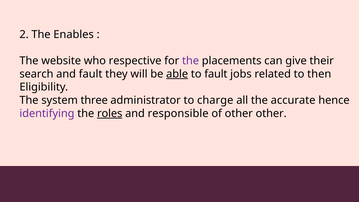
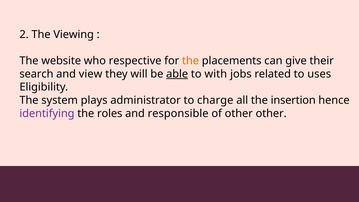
Enables: Enables -> Viewing
the at (191, 61) colour: purple -> orange
and fault: fault -> view
to fault: fault -> with
then: then -> uses
three: three -> plays
accurate: accurate -> insertion
roles underline: present -> none
